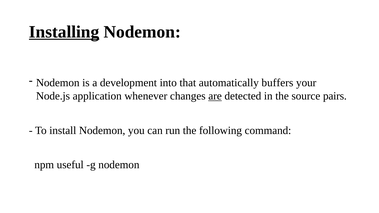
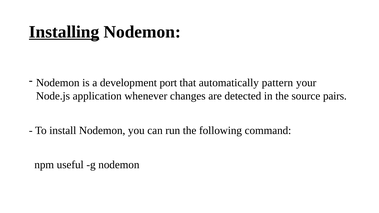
into: into -> port
buffers: buffers -> pattern
are underline: present -> none
